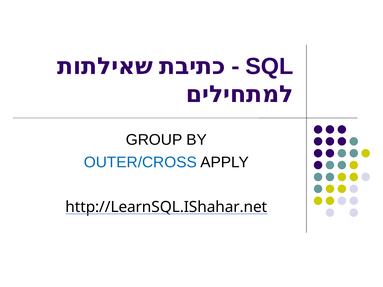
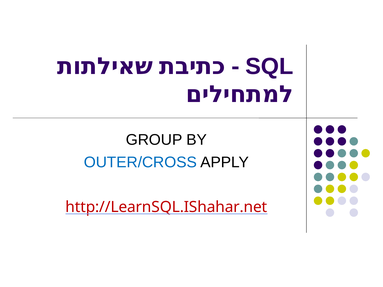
http://LearnSQL.IShahar.net colour: black -> red
